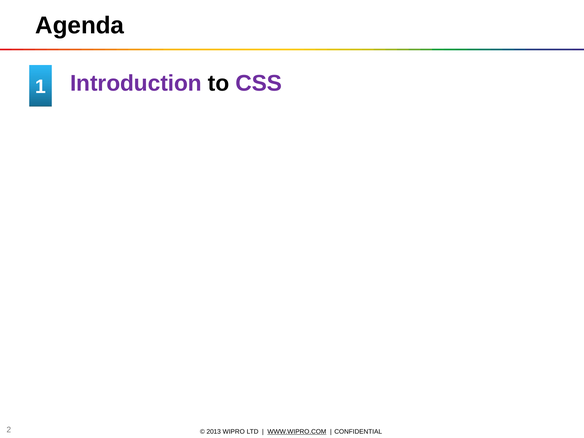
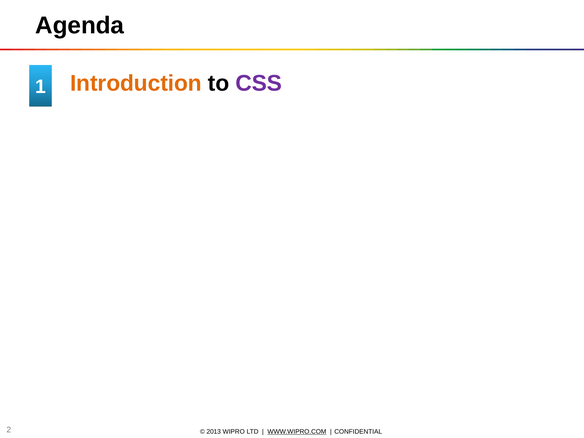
Introduction colour: purple -> orange
